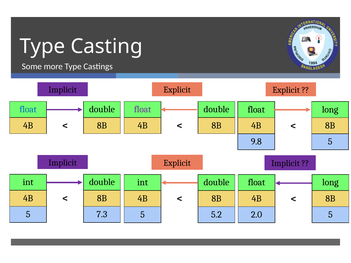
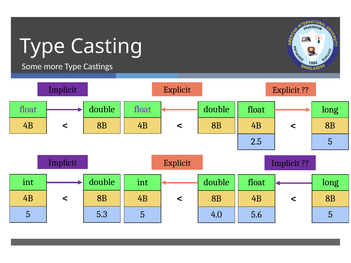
float at (28, 109) colour: blue -> purple
9.8: 9.8 -> 2.5
7.3: 7.3 -> 5.3
5.2: 5.2 -> 4.0
2.0: 2.0 -> 5.6
